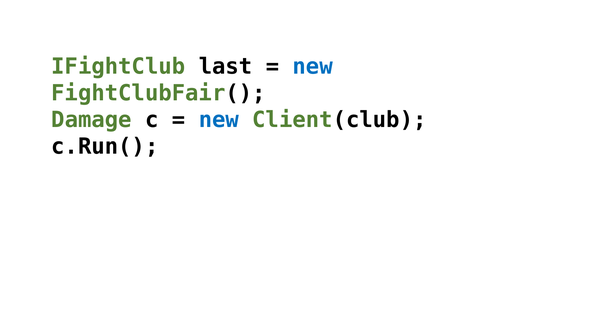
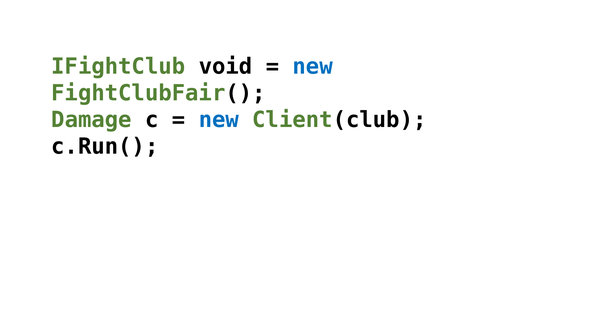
last: last -> void
